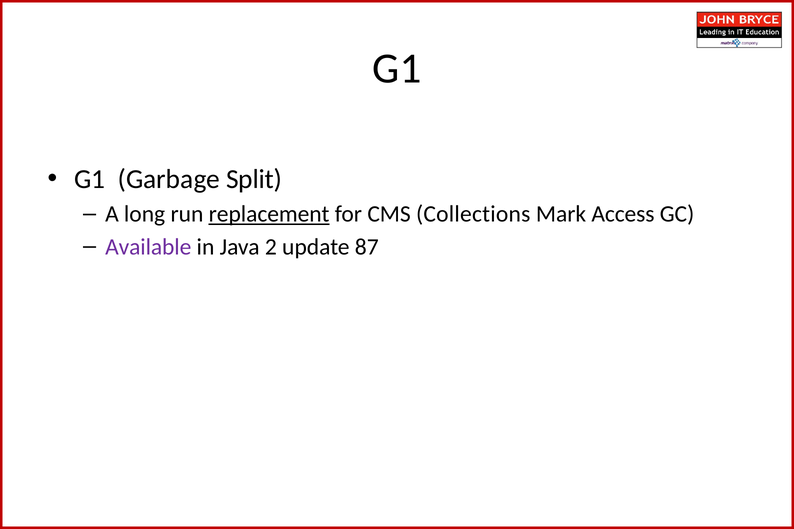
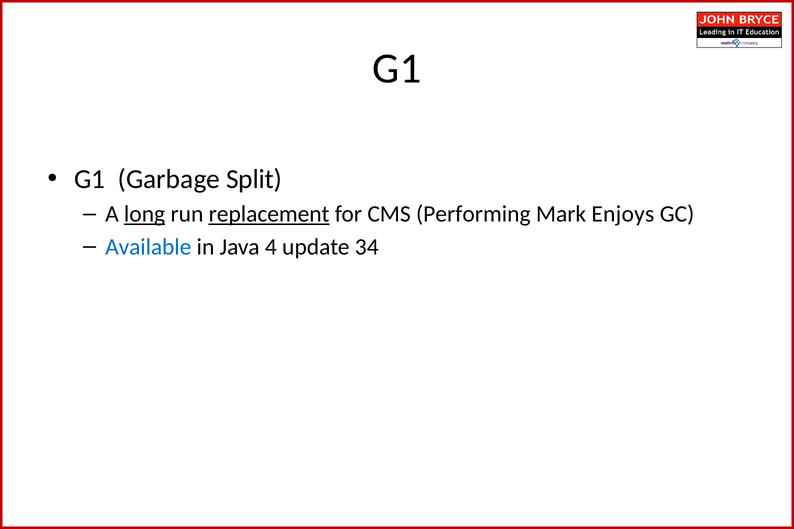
long underline: none -> present
Collections: Collections -> Performing
Access: Access -> Enjoys
Available colour: purple -> blue
2: 2 -> 4
87: 87 -> 34
